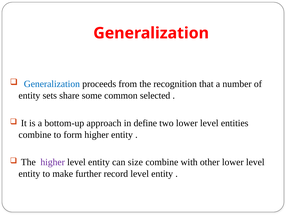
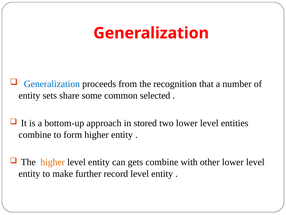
define: define -> stored
higher at (53, 162) colour: purple -> orange
size: size -> gets
